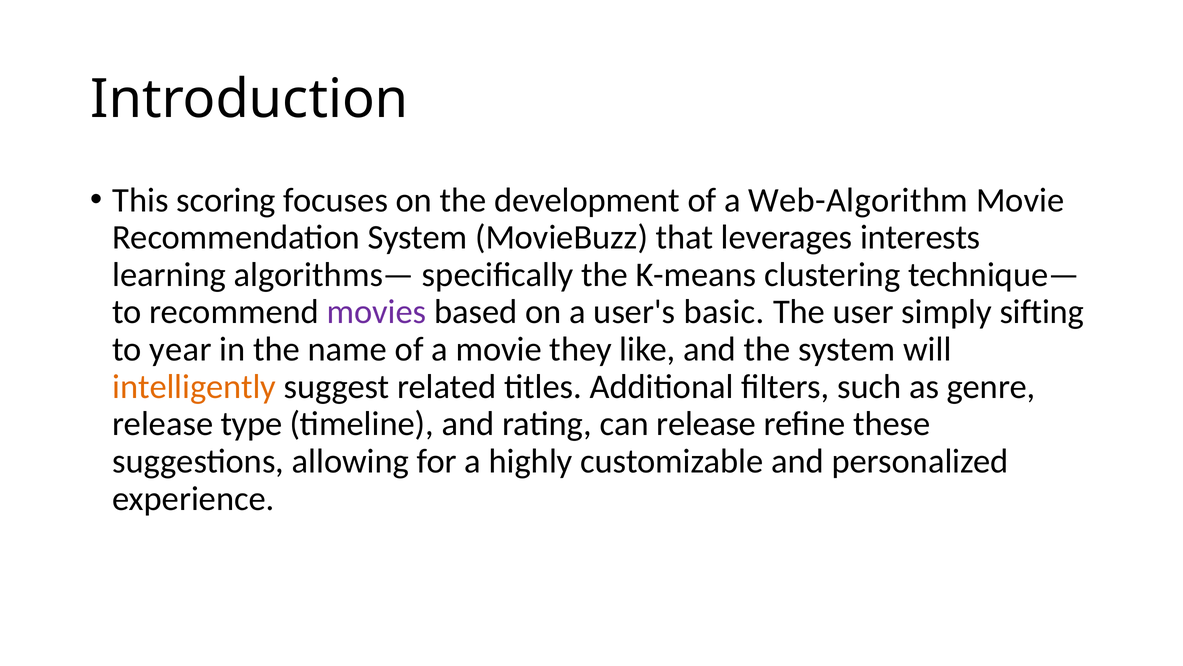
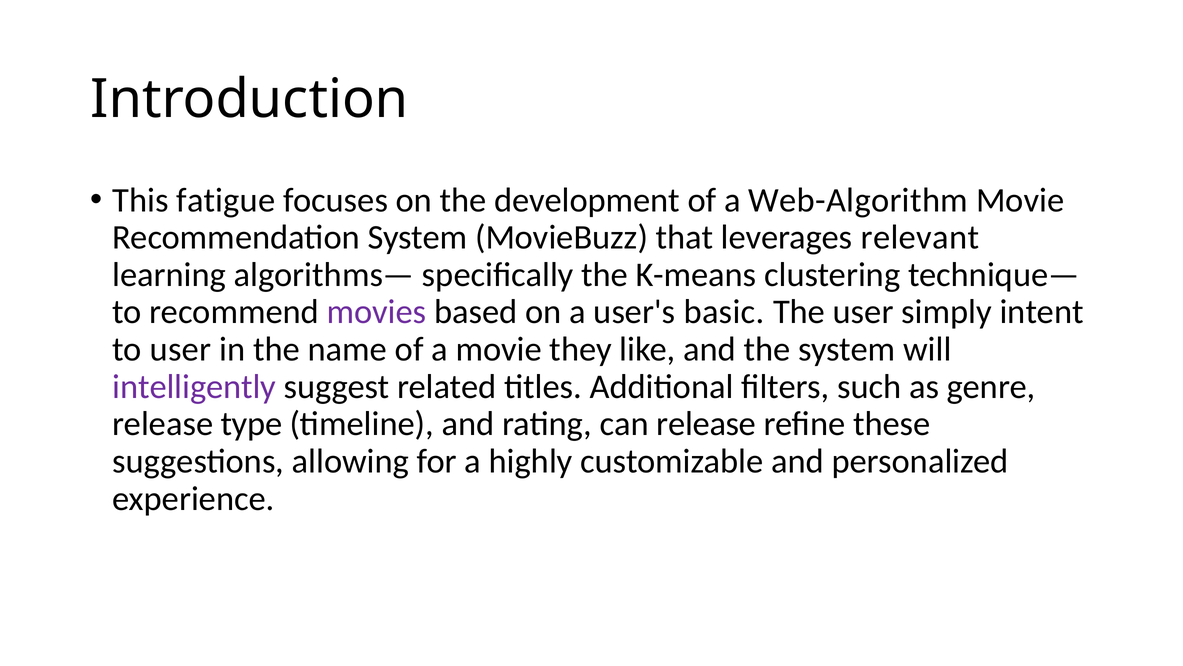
scoring: scoring -> fatigue
interests: interests -> relevant
sifting: sifting -> intent
to year: year -> user
intelligently colour: orange -> purple
